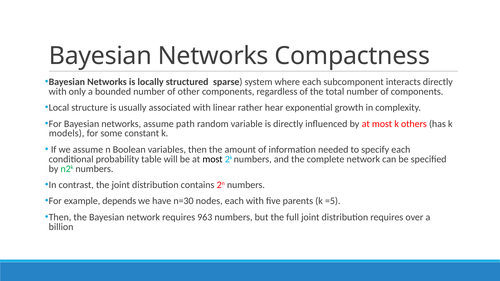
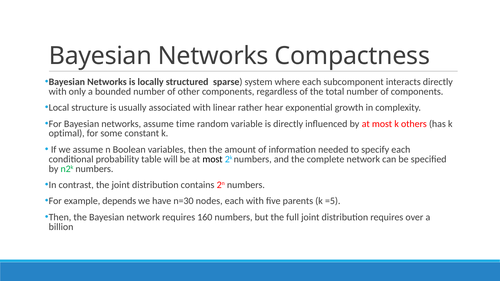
path: path -> time
models: models -> optimal
963: 963 -> 160
